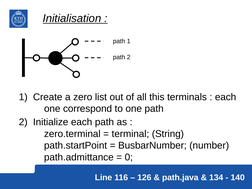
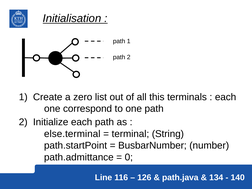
zero.terminal: zero.terminal -> else.terminal
